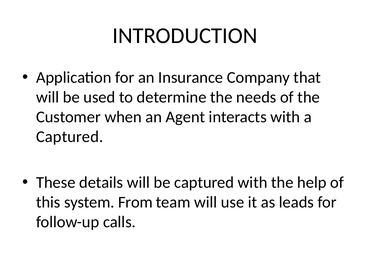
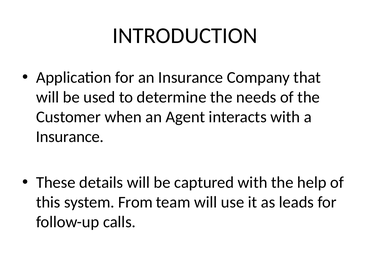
Captured at (70, 137): Captured -> Insurance
